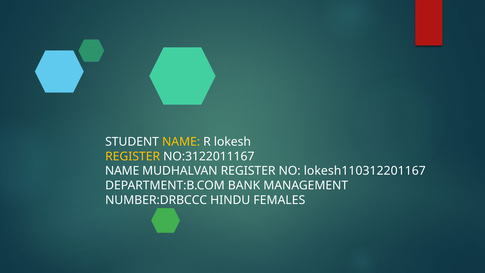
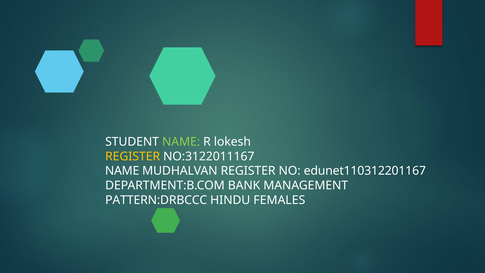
NAME at (181, 142) colour: yellow -> light green
lokesh110312201167: lokesh110312201167 -> edunet110312201167
NUMBER:DRBCCC: NUMBER:DRBCCC -> PATTERN:DRBCCC
